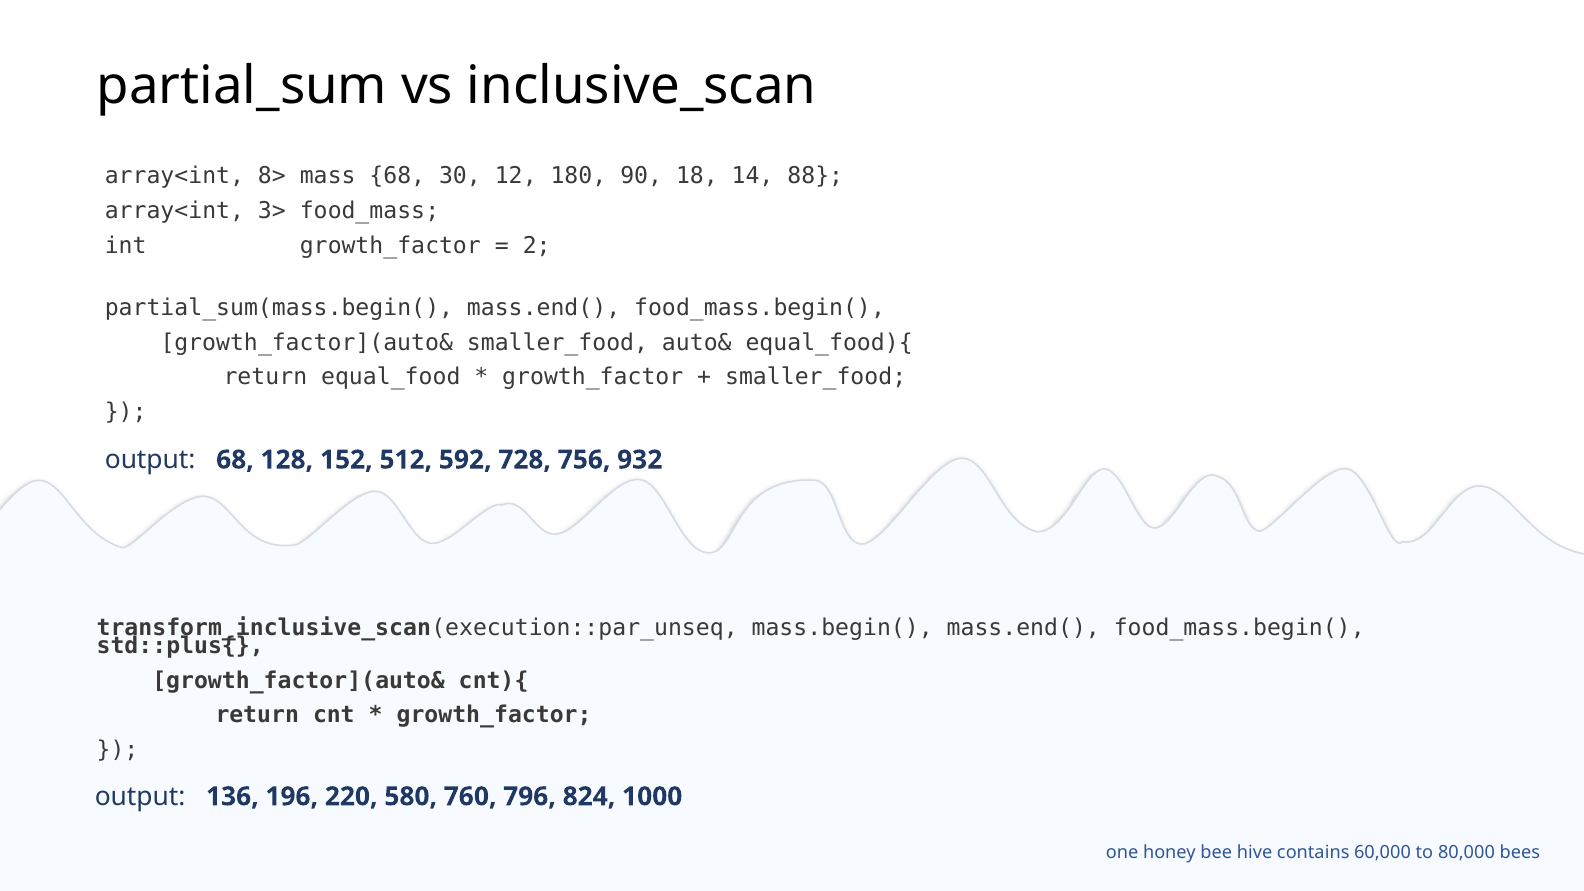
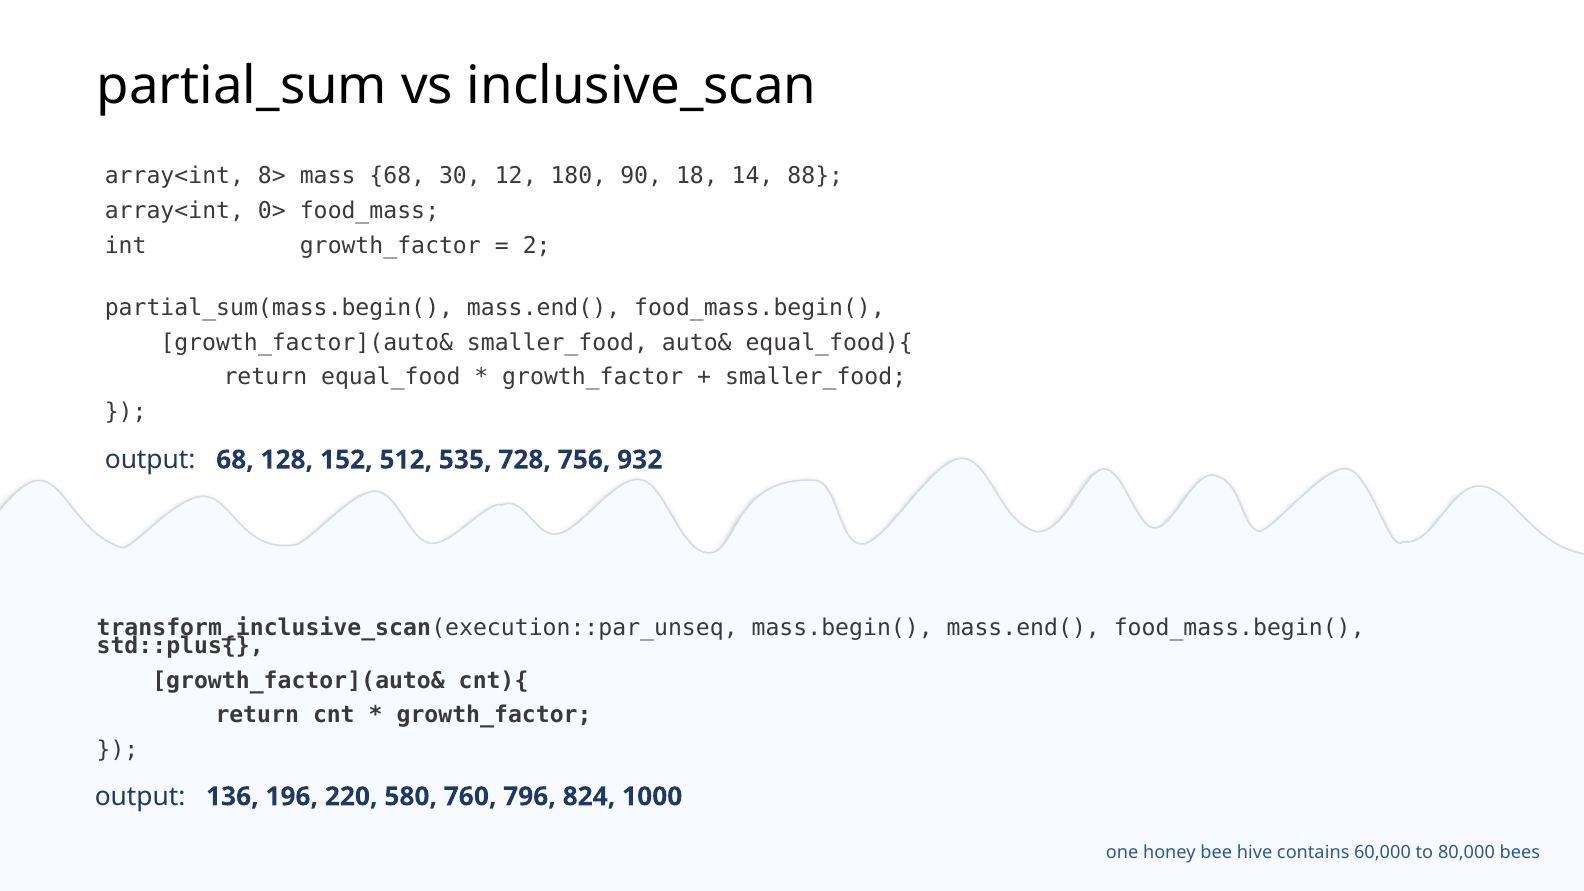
3>: 3> -> 0>
592: 592 -> 535
